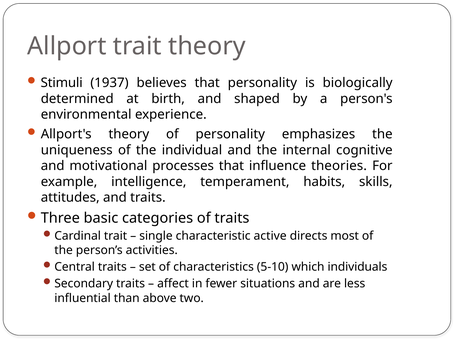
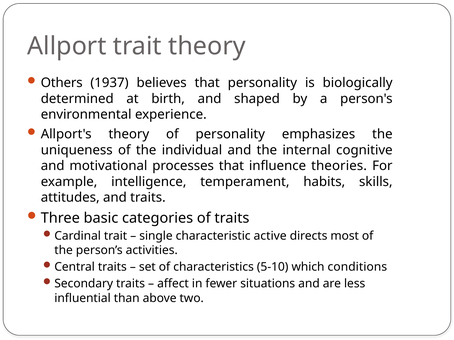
Stimuli: Stimuli -> Others
individuals: individuals -> conditions
